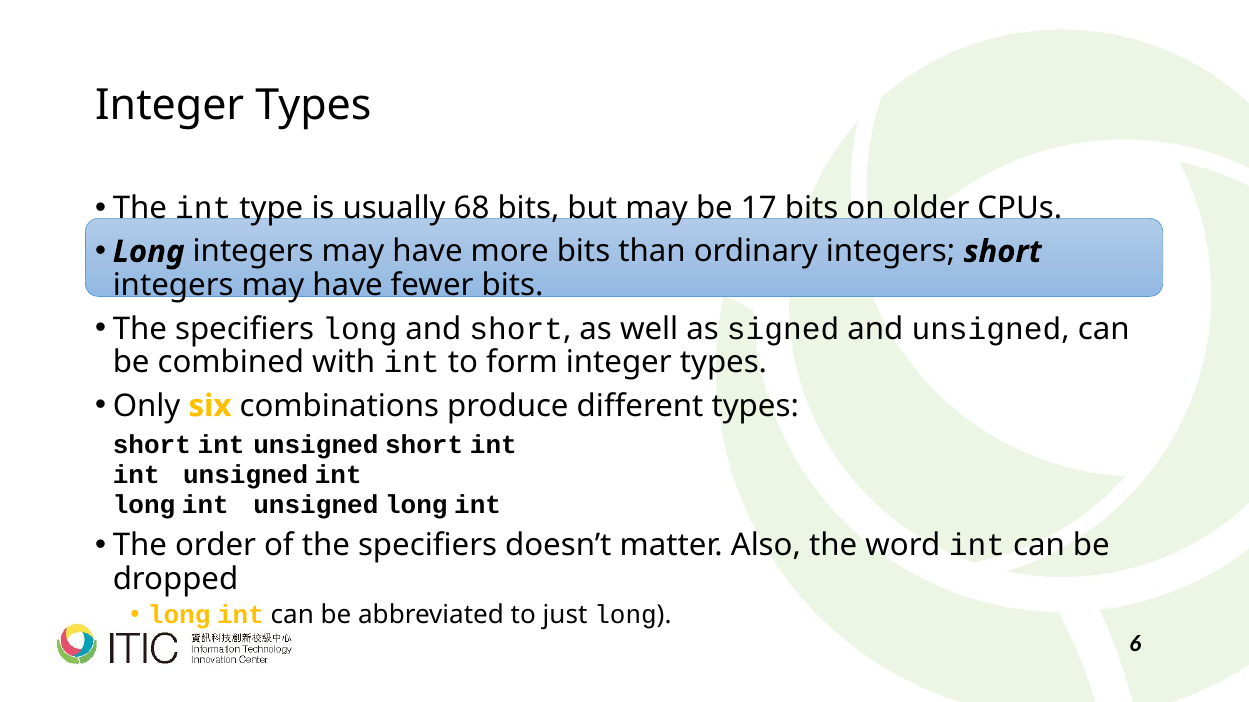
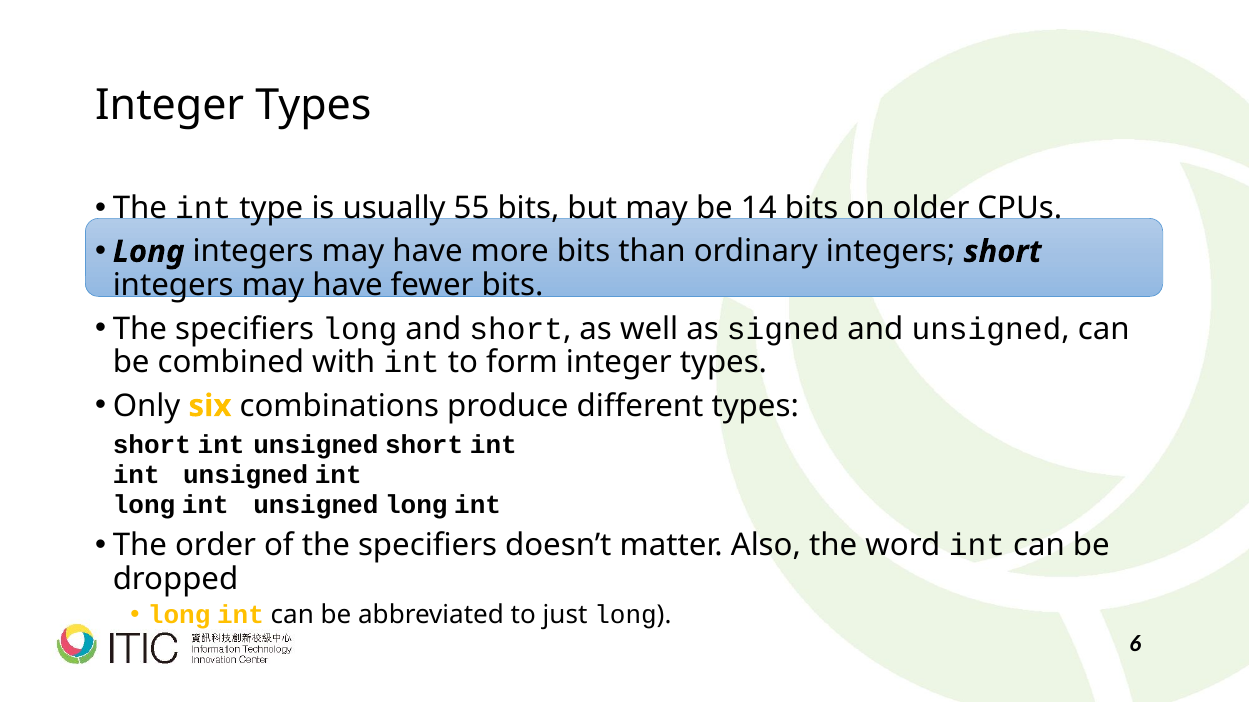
68: 68 -> 55
17: 17 -> 14
